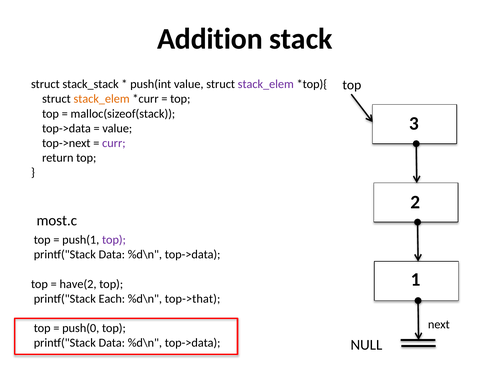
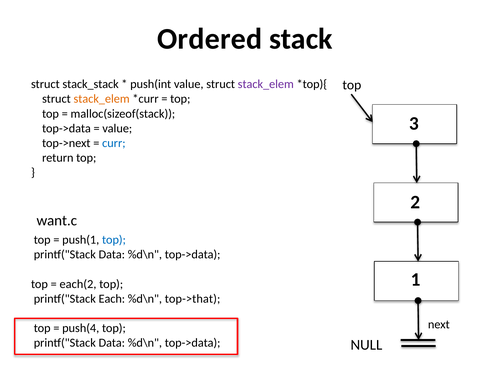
Addition: Addition -> Ordered
curr colour: purple -> blue
most.c: most.c -> want.c
top at (114, 240) colour: purple -> blue
have(2: have(2 -> each(2
push(0: push(0 -> push(4
